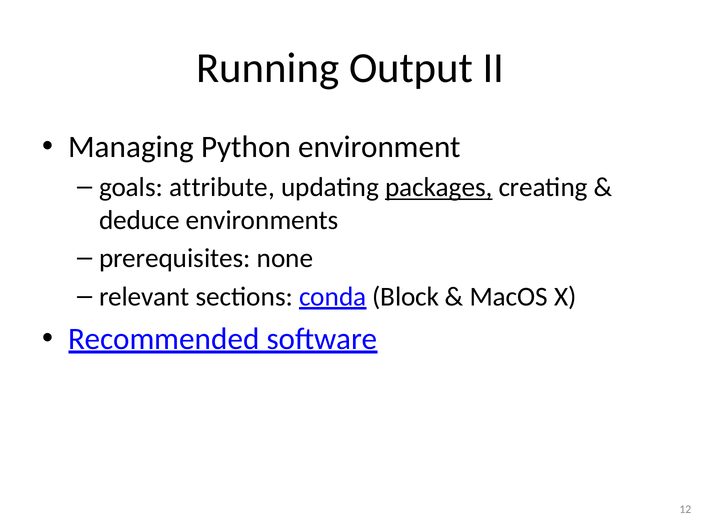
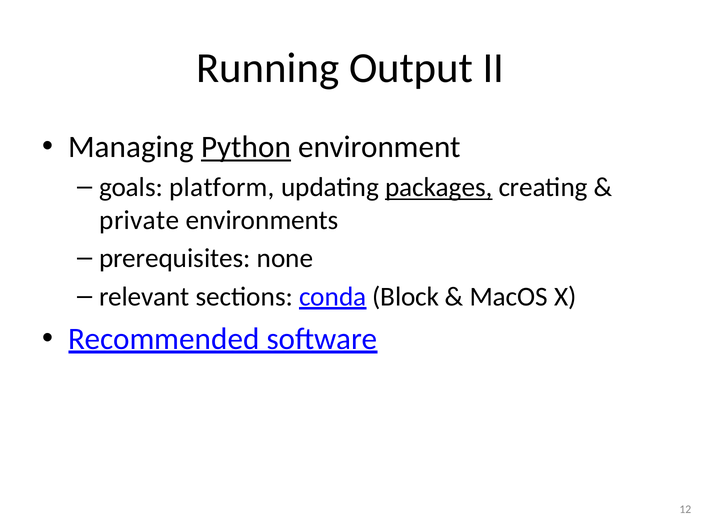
Python underline: none -> present
attribute: attribute -> platform
deduce: deduce -> private
